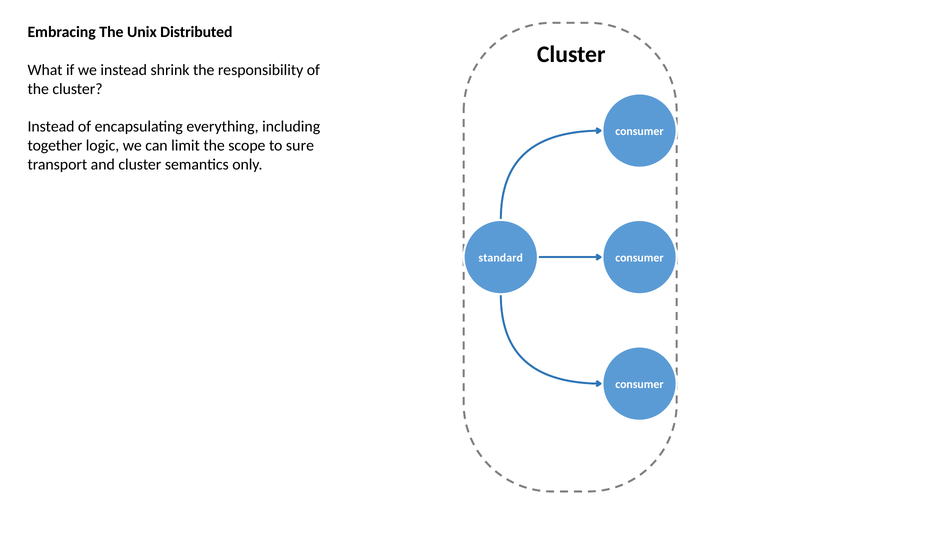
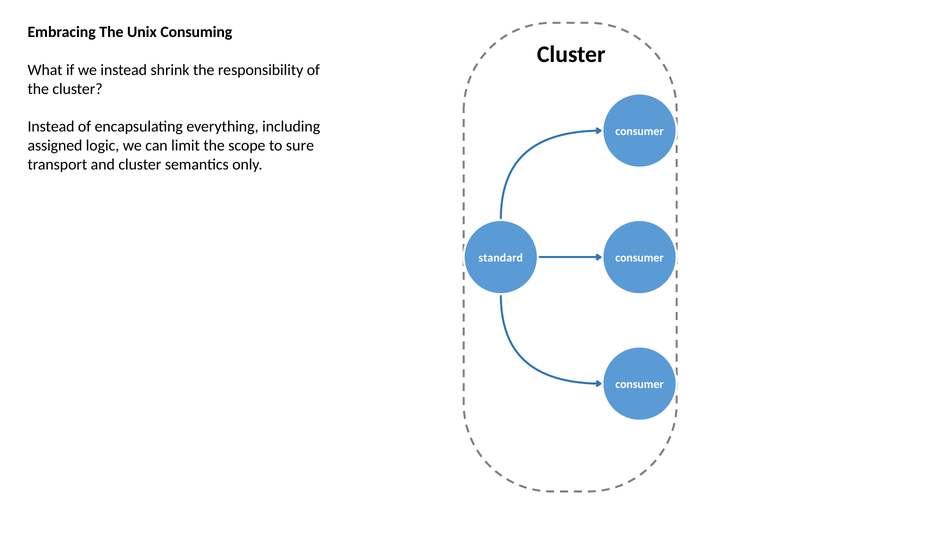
Distributed: Distributed -> Consuming
together: together -> assigned
